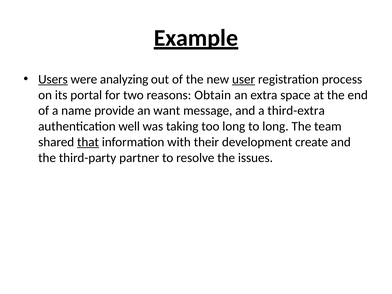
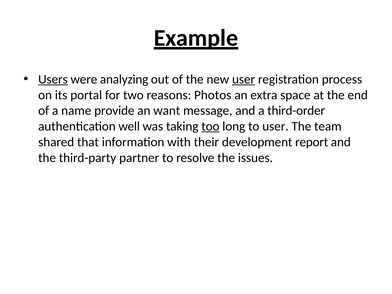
Obtain: Obtain -> Photos
third-extra: third-extra -> third-order
too underline: none -> present
to long: long -> user
that underline: present -> none
create: create -> report
